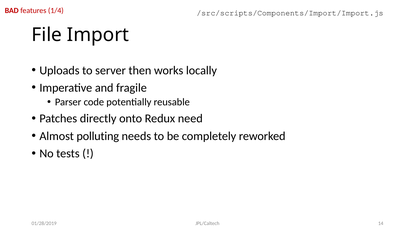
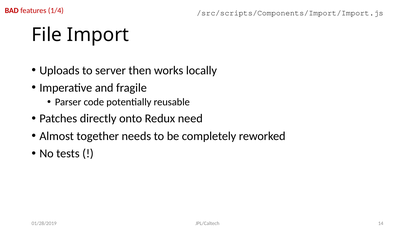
polluting: polluting -> together
